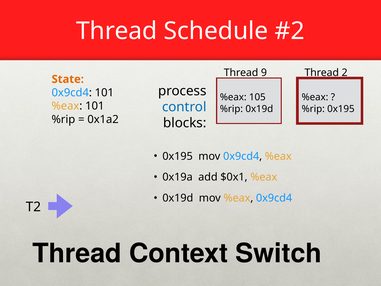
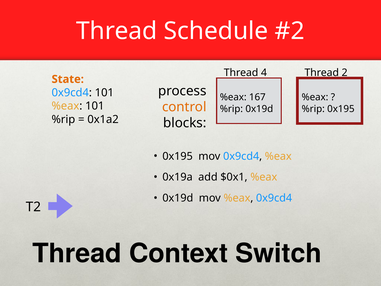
9: 9 -> 4
105: 105 -> 167
control colour: blue -> orange
